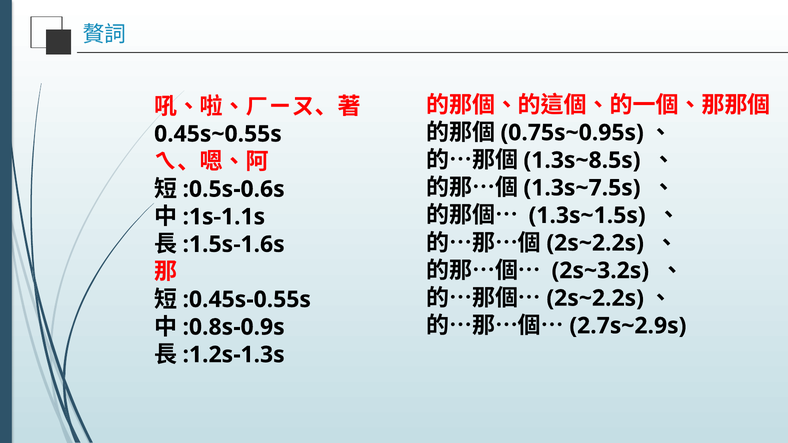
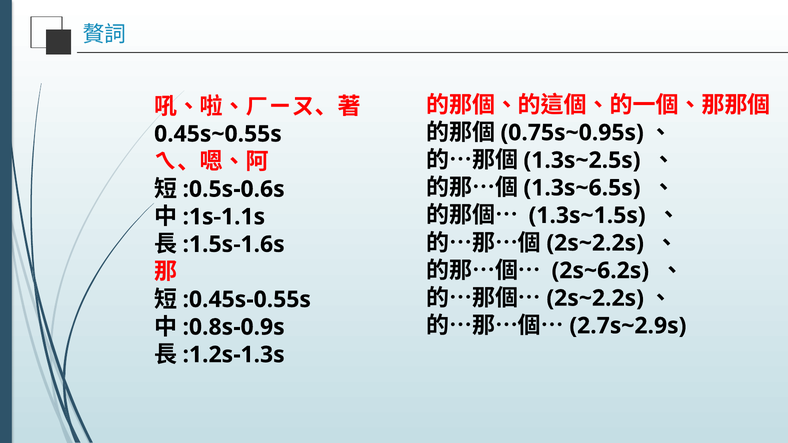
1.3s~8.5s: 1.3s~8.5s -> 1.3s~2.5s
1.3s~7.5s: 1.3s~7.5s -> 1.3s~6.5s
2s~3.2s: 2s~3.2s -> 2s~6.2s
